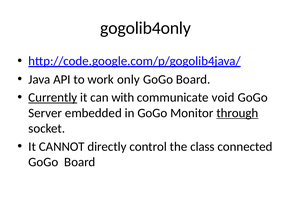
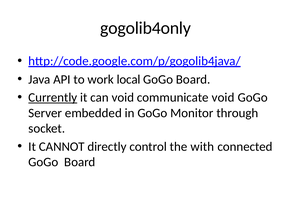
only: only -> local
can with: with -> void
through underline: present -> none
class: class -> with
